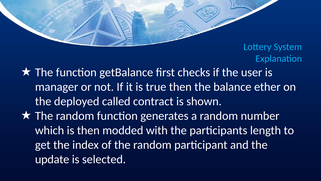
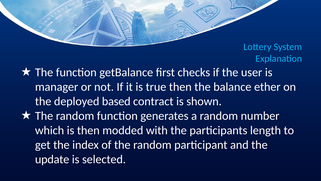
called: called -> based
